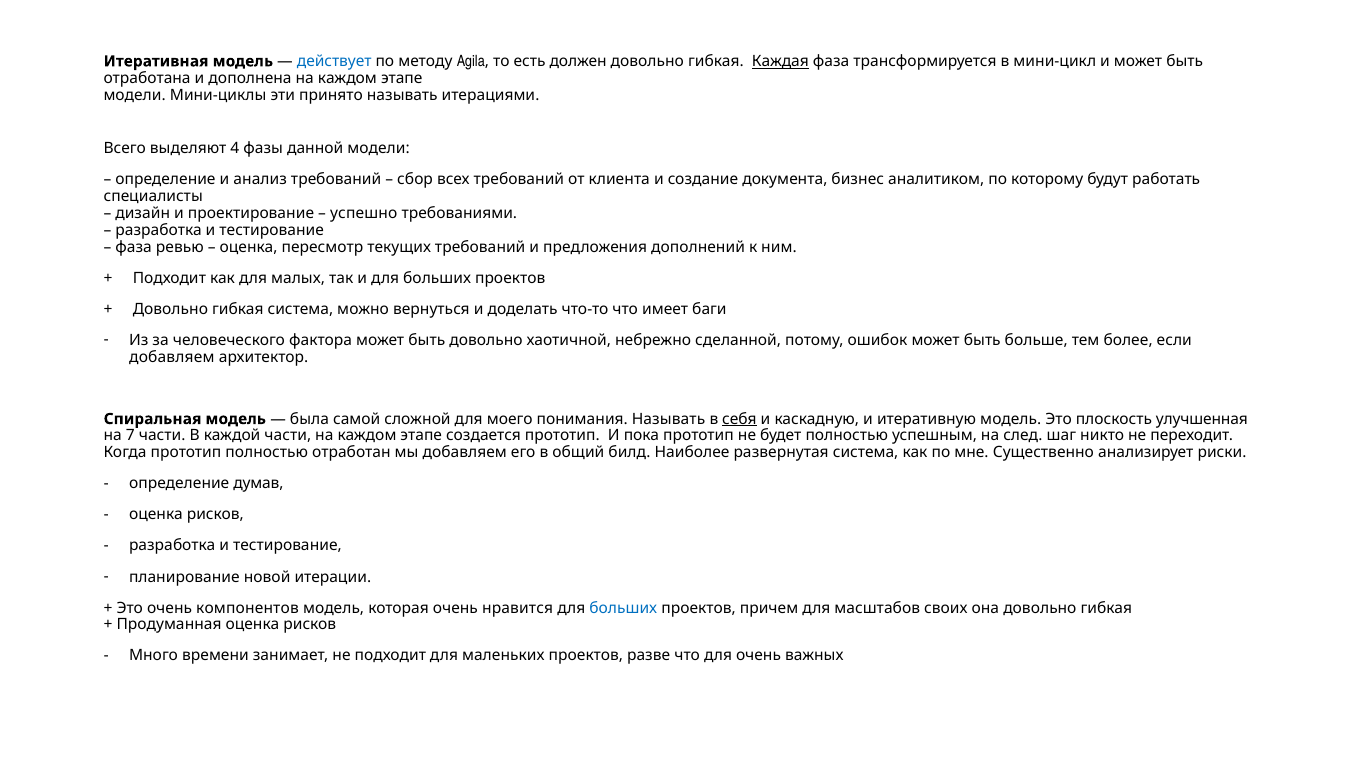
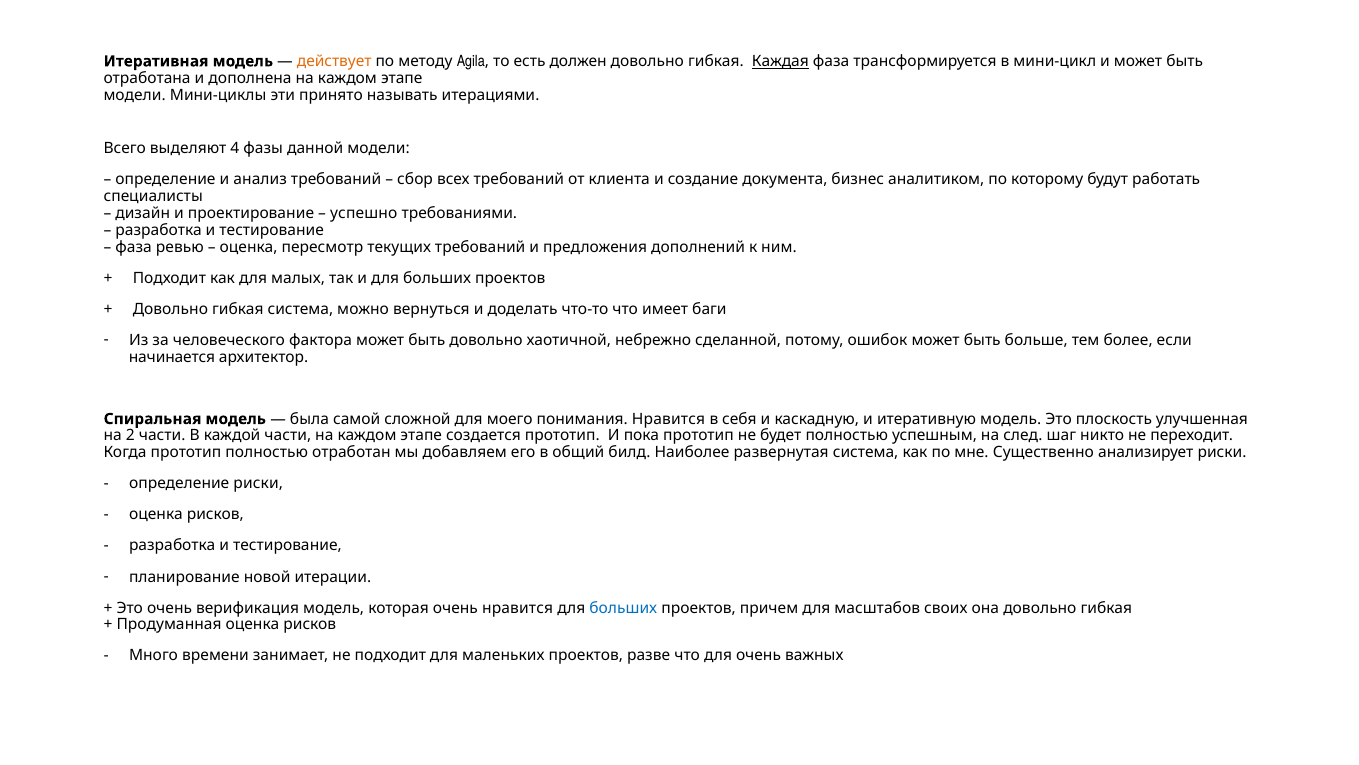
действует colour: blue -> orange
добавляем at (172, 357): добавляем -> начинается
понимания Называть: Называть -> Нравится
себя underline: present -> none
7: 7 -> 2
определение думав: думав -> риски
компонентов: компонентов -> верификация
